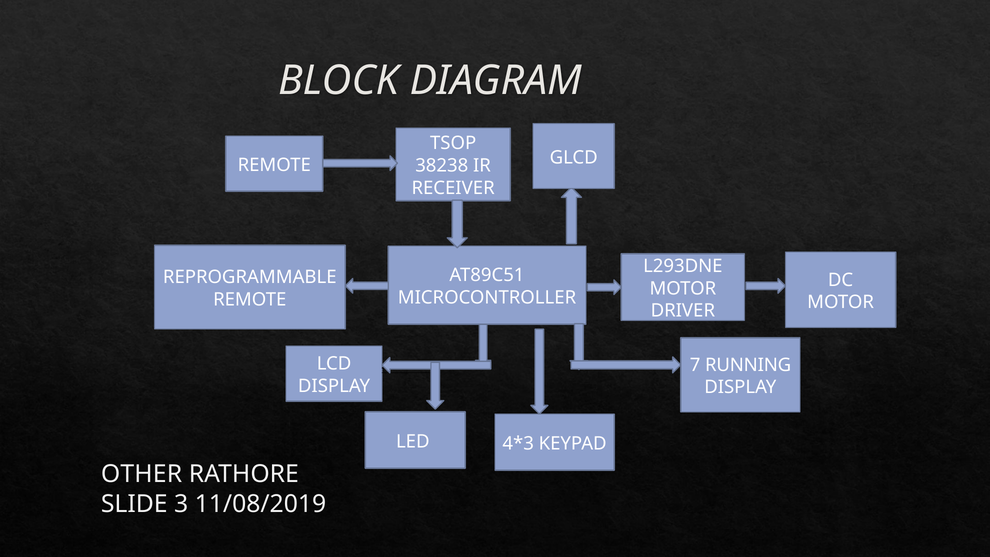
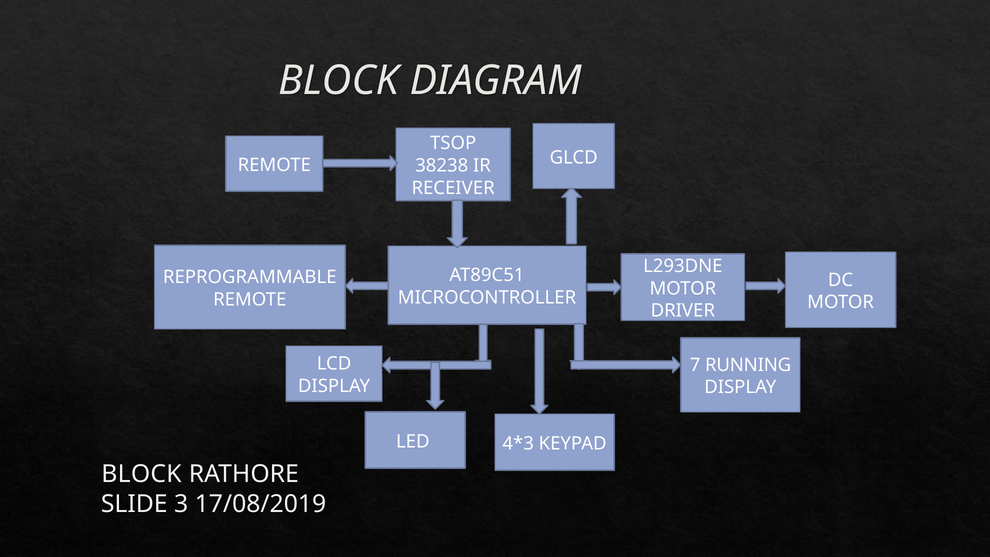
OTHER at (142, 474): OTHER -> BLOCK
11/08/2019: 11/08/2019 -> 17/08/2019
